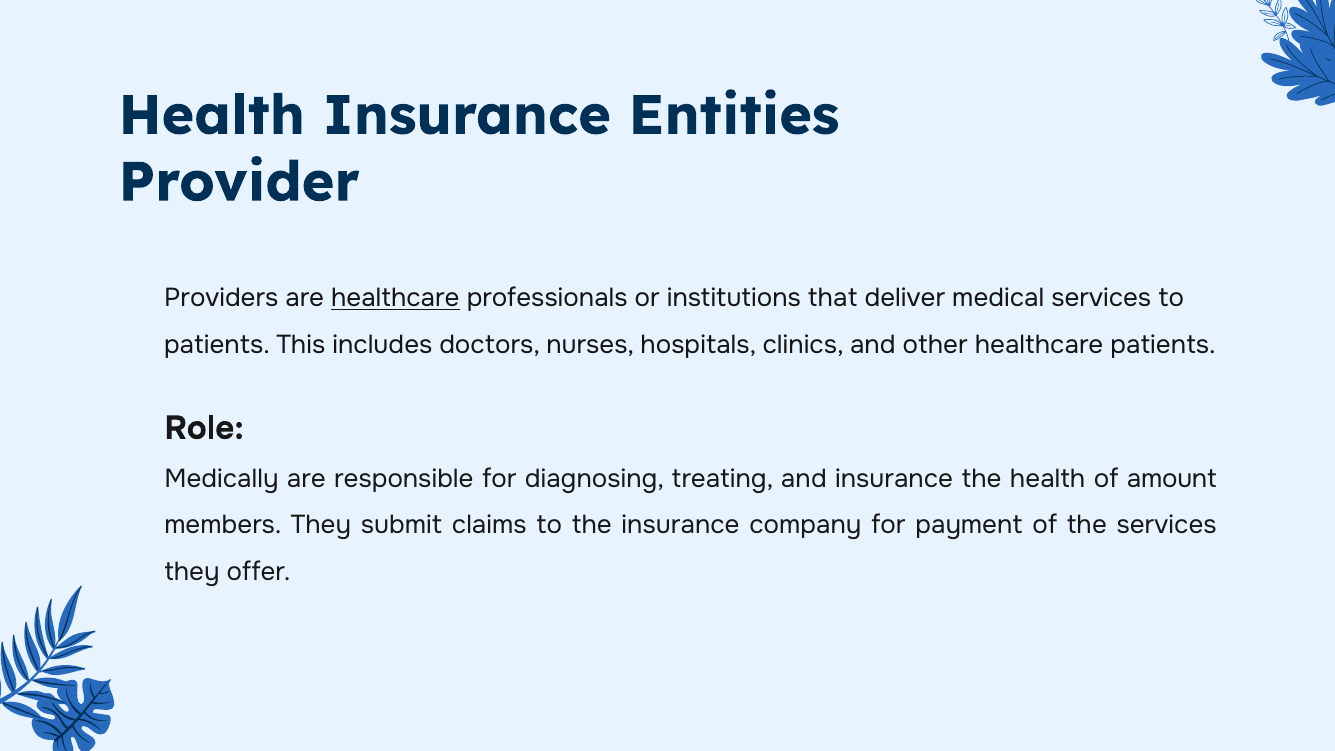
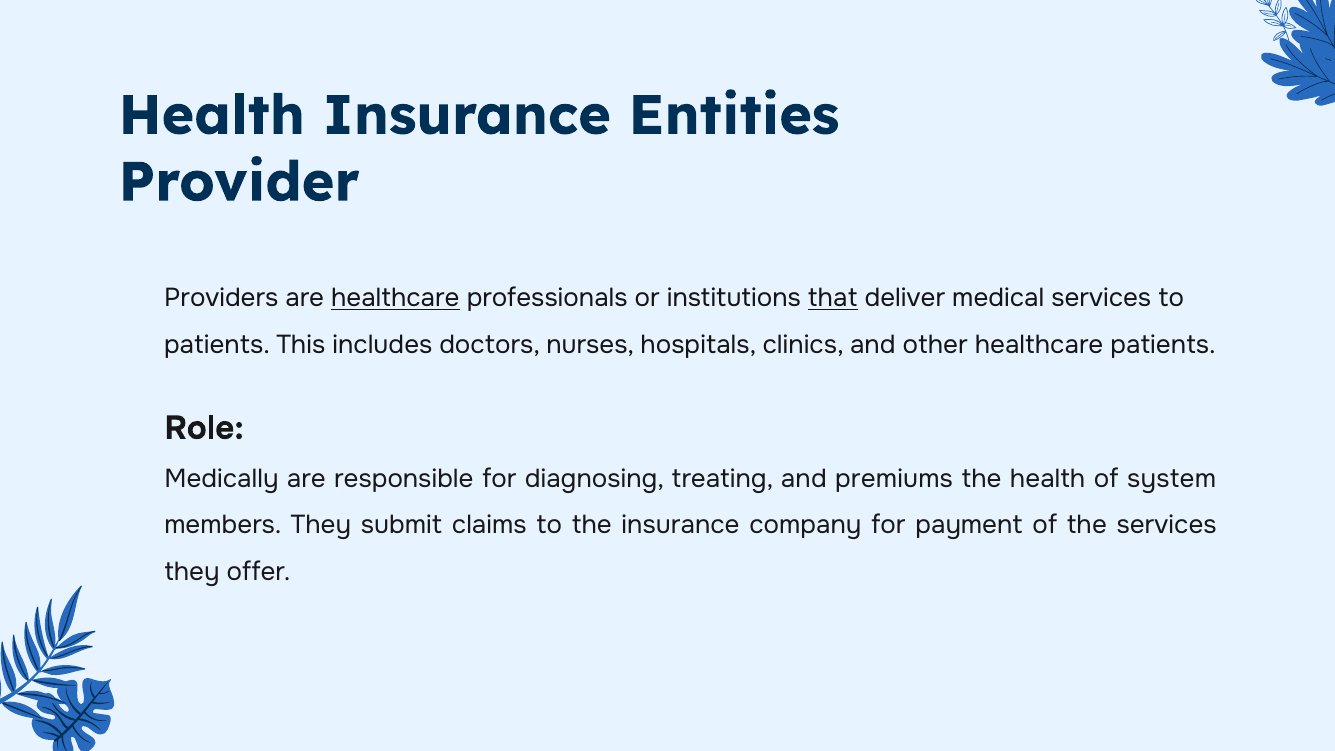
that underline: none -> present
and insurance: insurance -> premiums
amount: amount -> system
